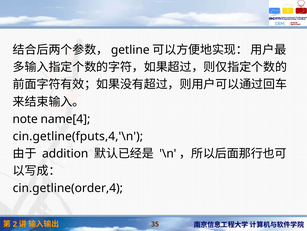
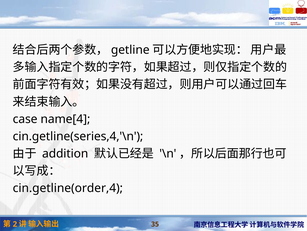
note: note -> case
cin.getline(fputs,4,'\n: cin.getline(fputs,4,'\n -> cin.getline(series,4,'\n
